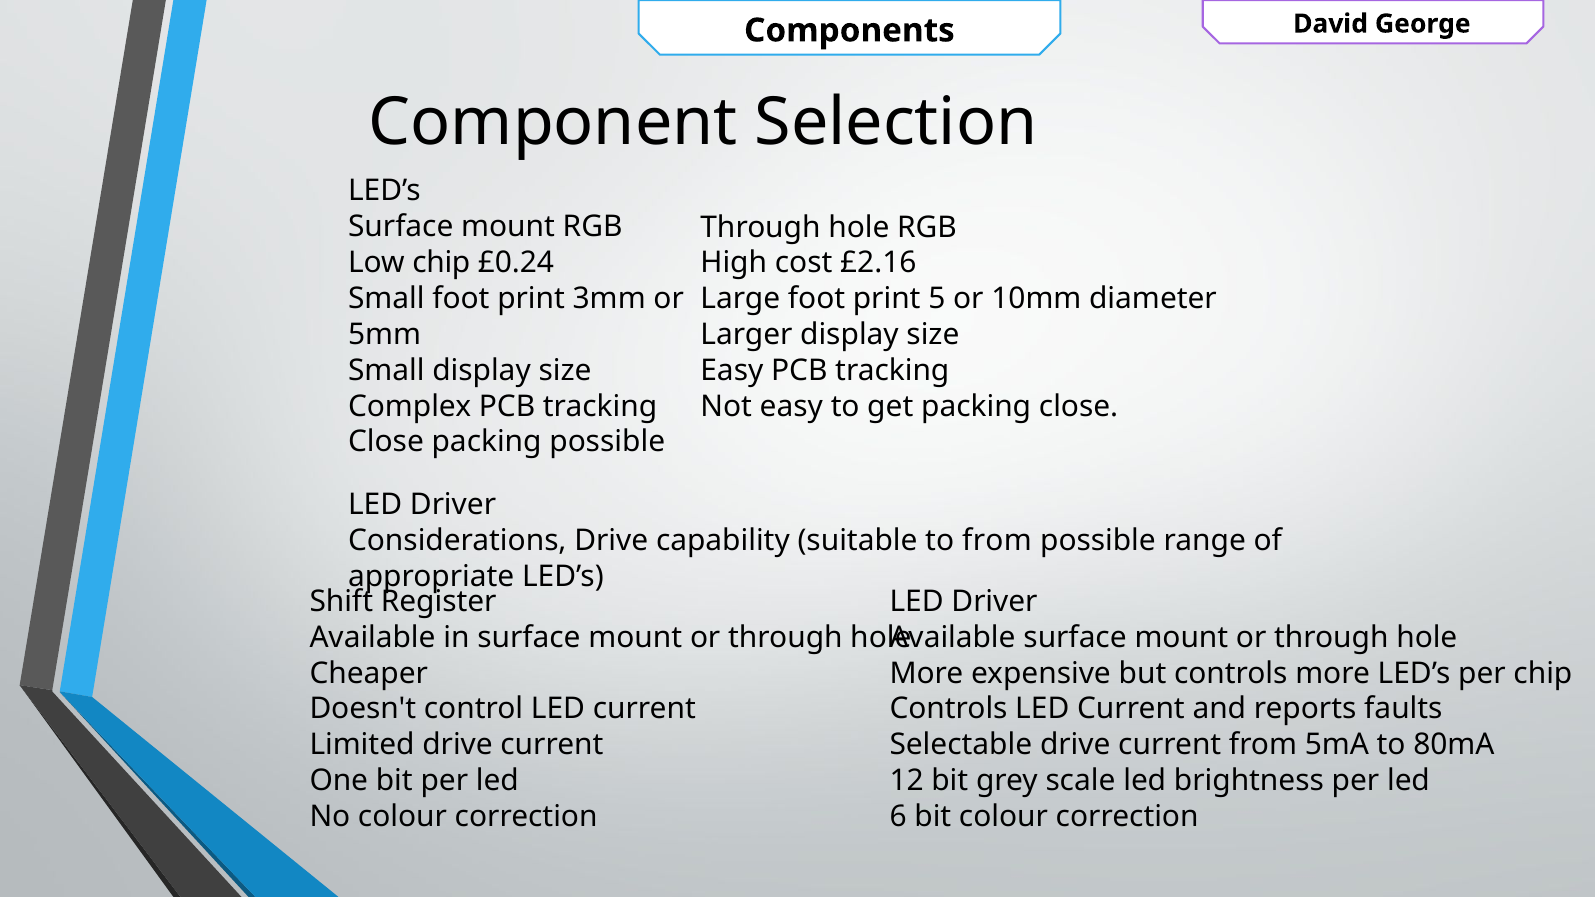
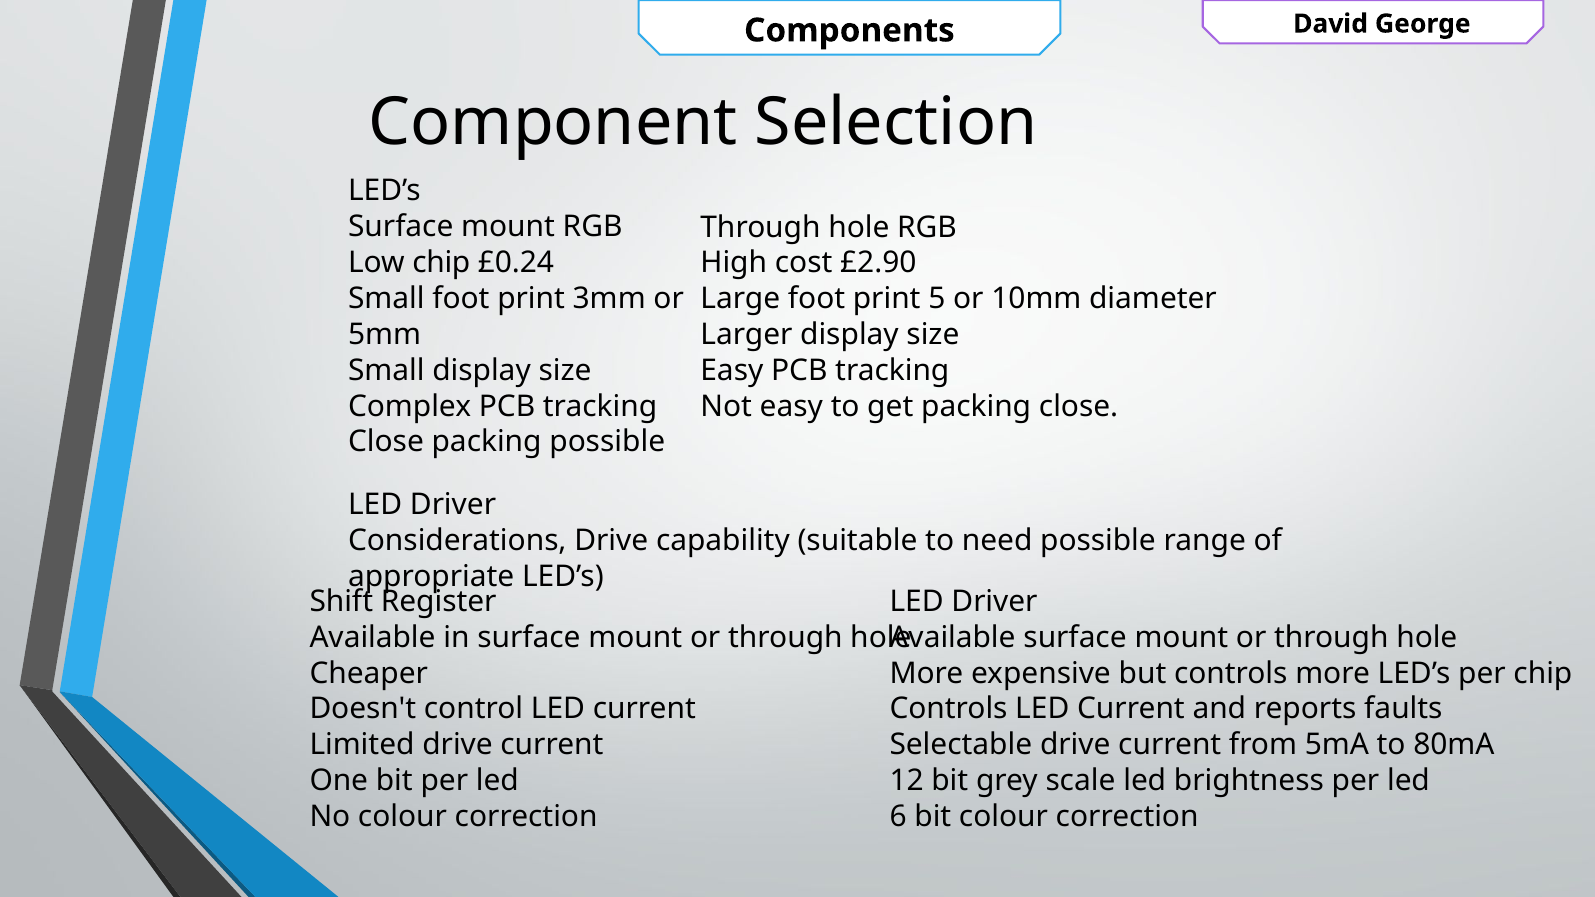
£2.16: £2.16 -> £2.90
to from: from -> need
